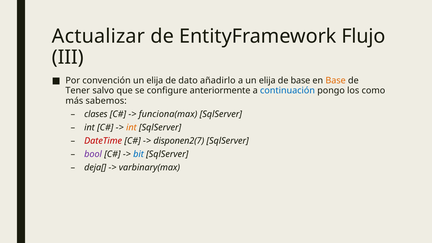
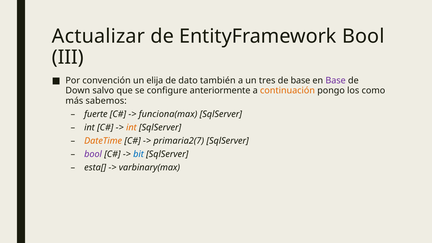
EntityFramework Flujo: Flujo -> Bool
añadirlo: añadirlo -> también
a un elija: elija -> tres
Base at (336, 81) colour: orange -> purple
Tener: Tener -> Down
continuación colour: blue -> orange
clases: clases -> fuerte
DateTime colour: red -> orange
disponen2(7: disponen2(7 -> primaria2(7
deja[: deja[ -> esta[
